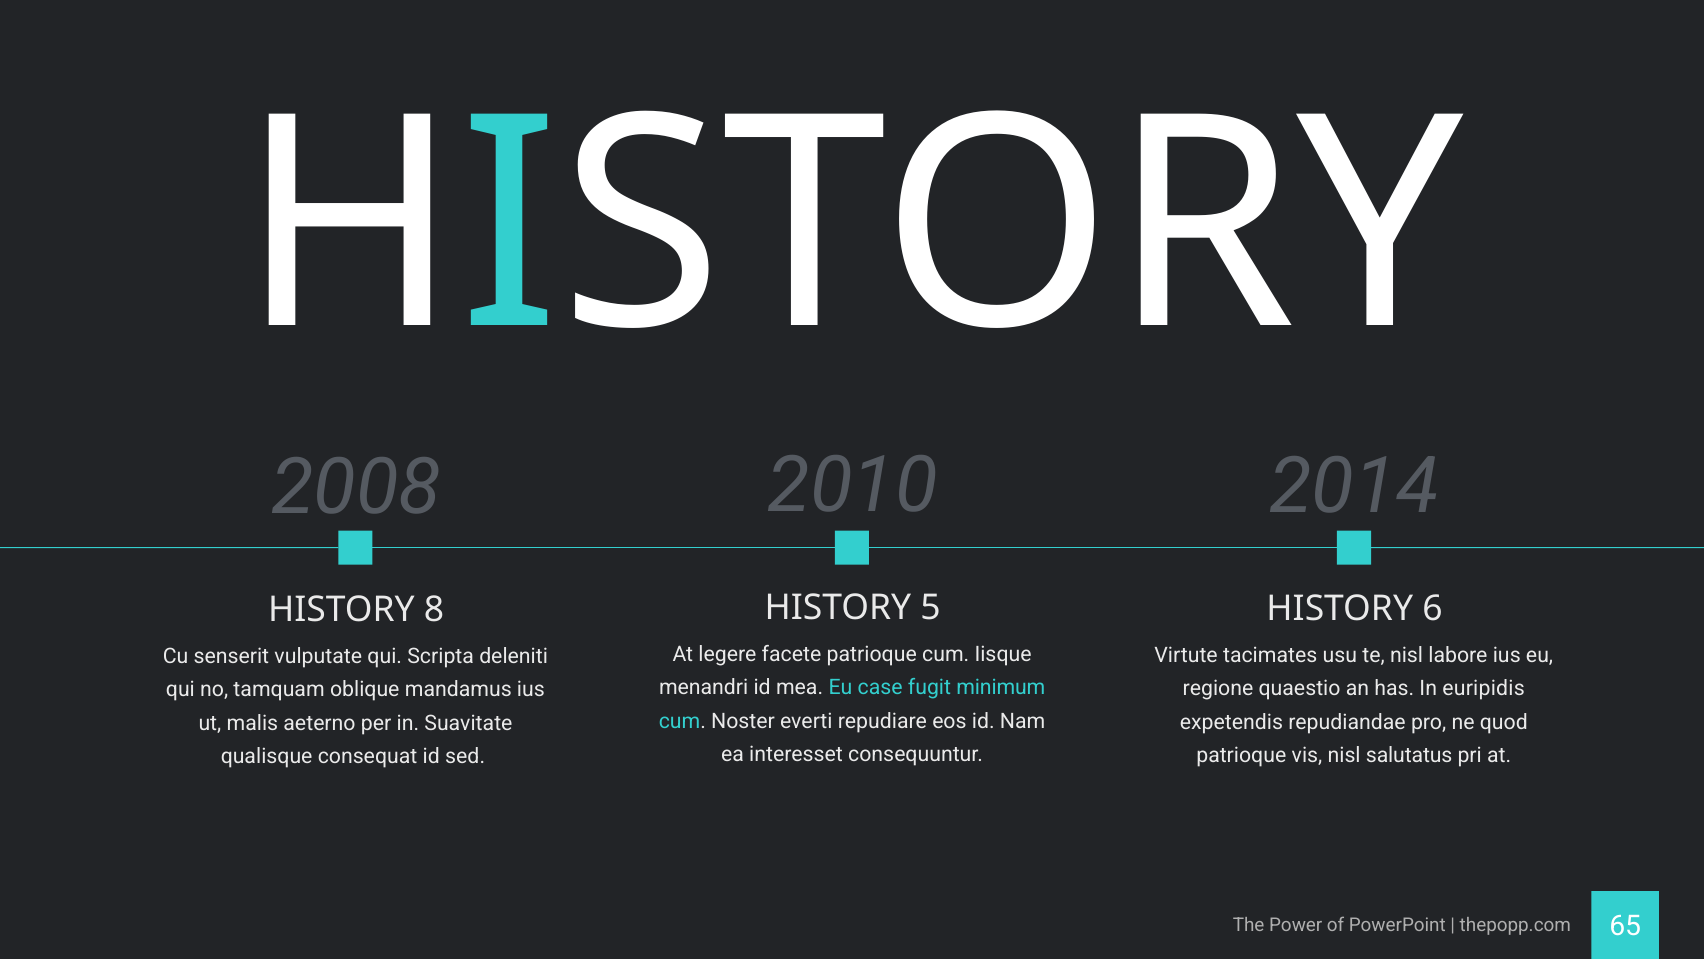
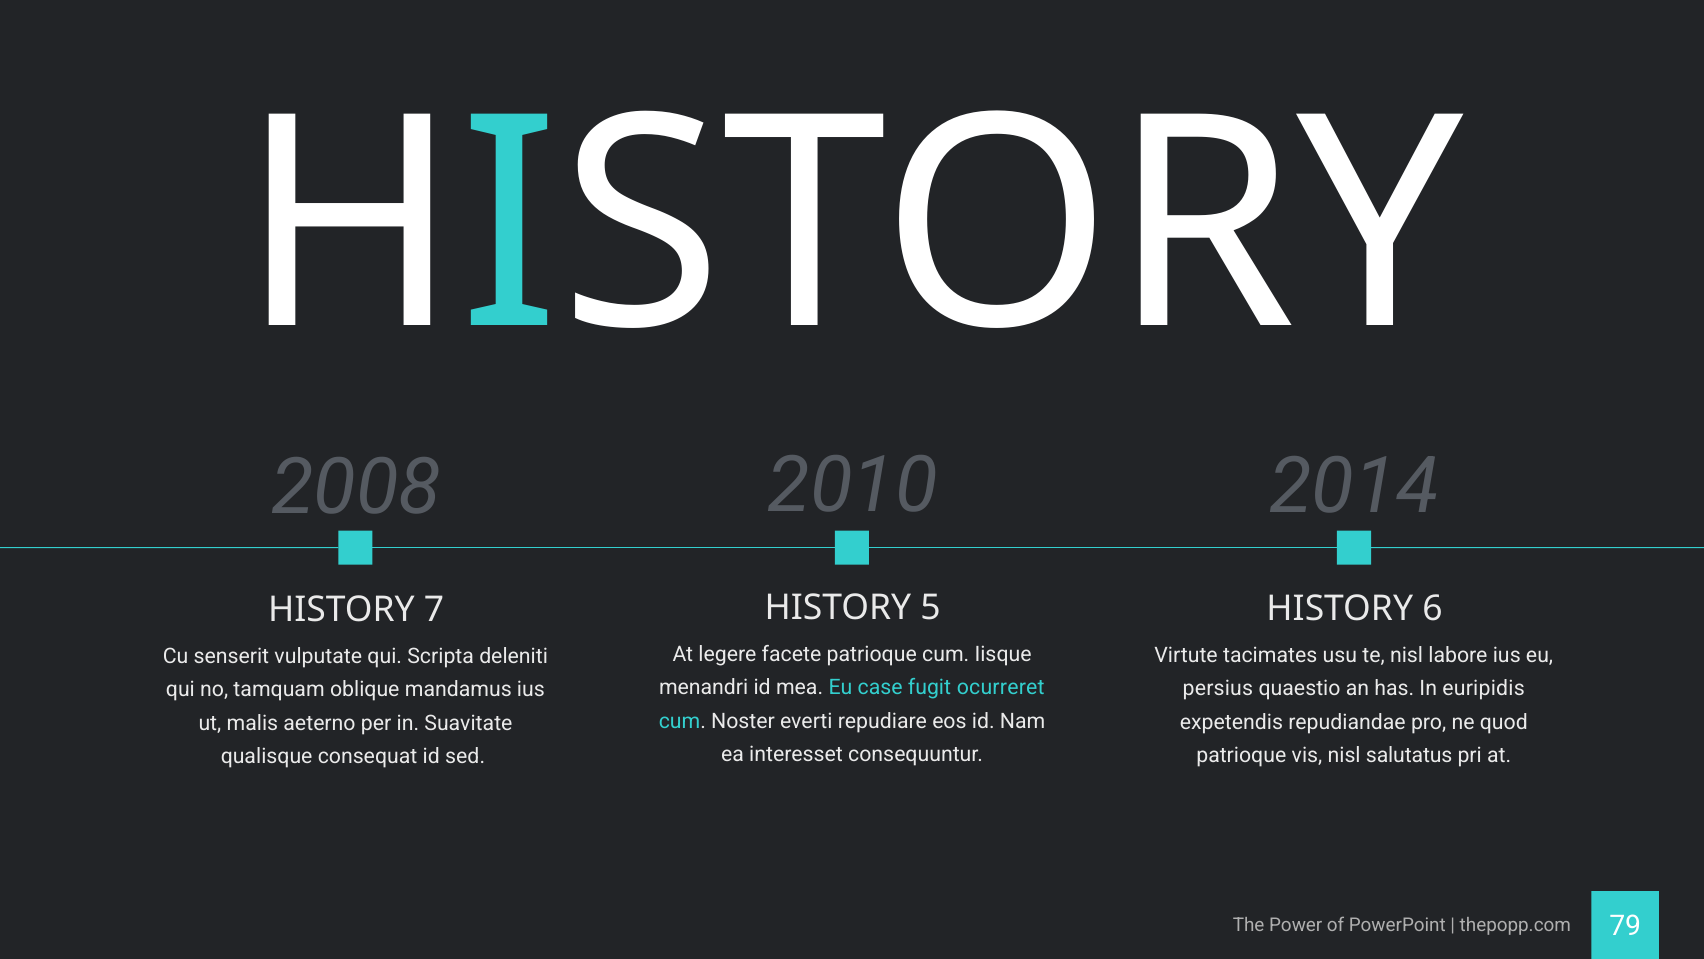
8: 8 -> 7
minimum: minimum -> ocurreret
regione: regione -> persius
65: 65 -> 79
